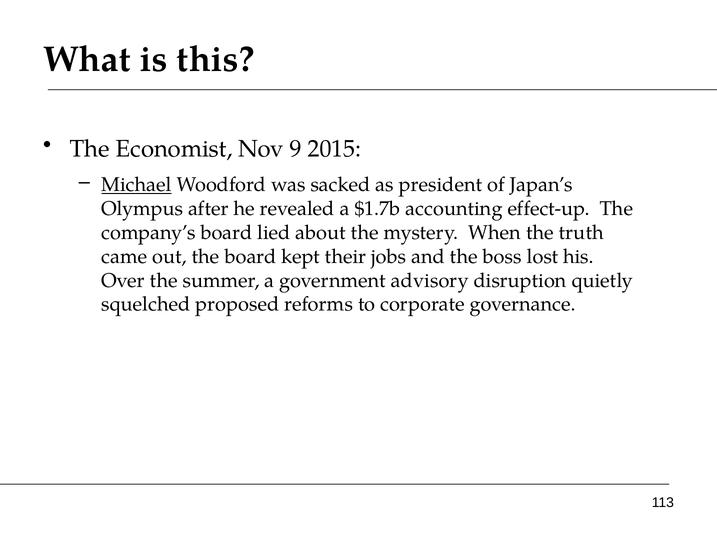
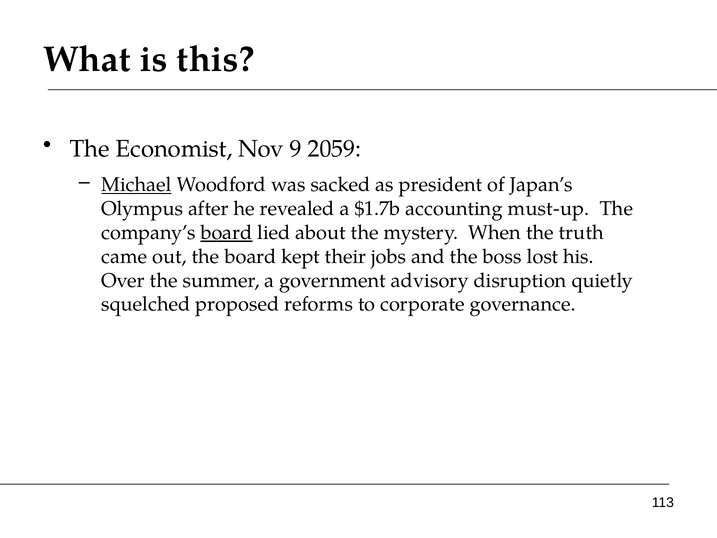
2015: 2015 -> 2059
effect-up: effect-up -> must-up
board at (227, 233) underline: none -> present
